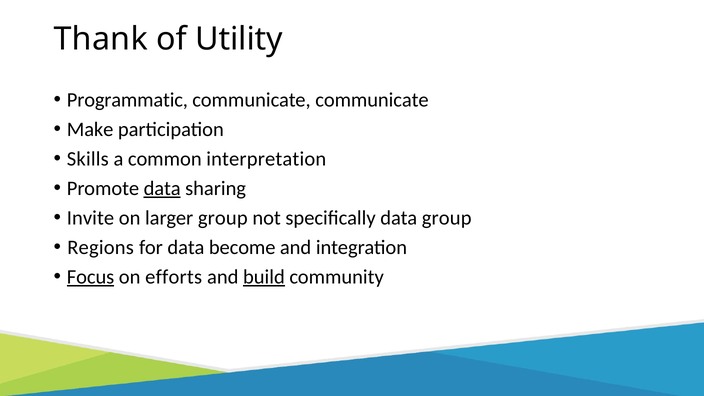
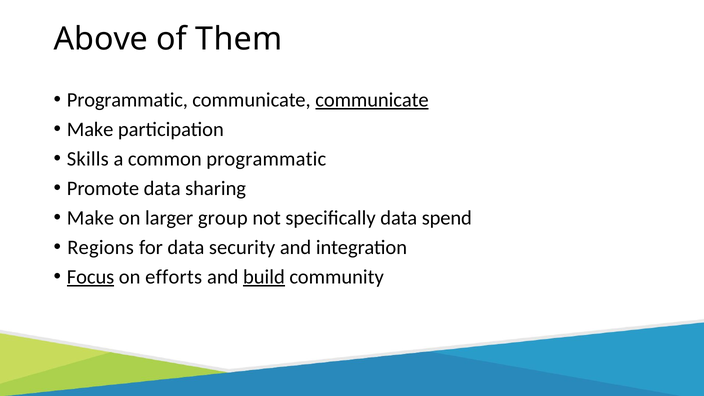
Thank: Thank -> Above
Utility: Utility -> Them
communicate at (372, 100) underline: none -> present
common interpretation: interpretation -> programmatic
data at (162, 188) underline: present -> none
Invite at (91, 218): Invite -> Make
data group: group -> spend
become: become -> security
